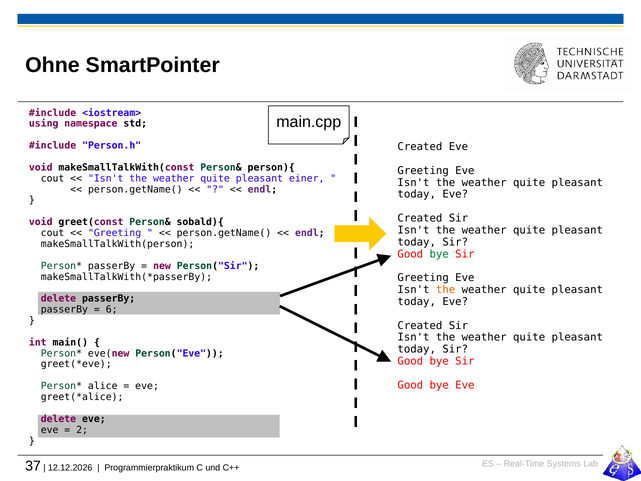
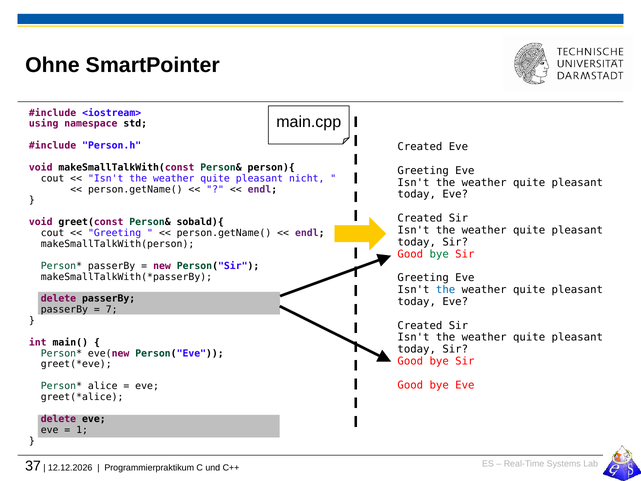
einer: einer -> nicht
the at (446, 290) colour: orange -> blue
6: 6 -> 7
2: 2 -> 1
